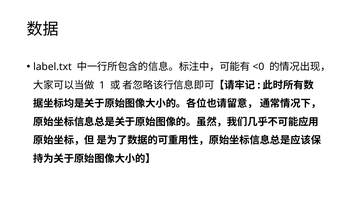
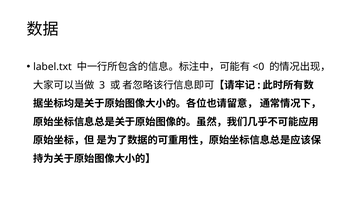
1: 1 -> 3
